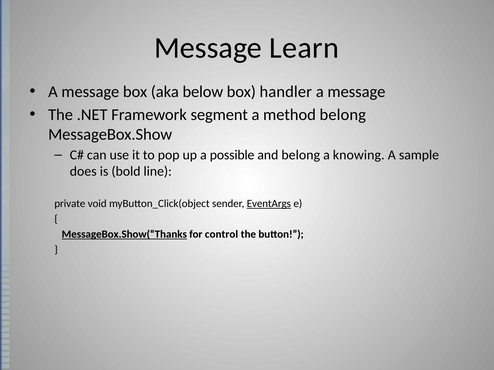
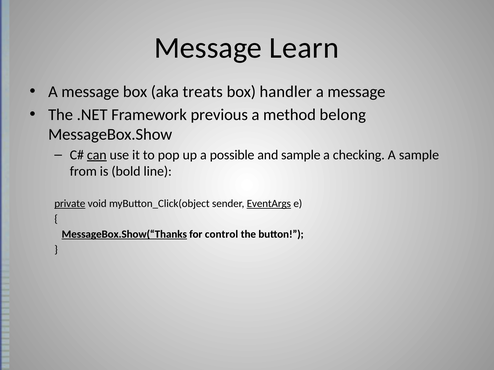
below: below -> treats
segment: segment -> previous
can underline: none -> present
and belong: belong -> sample
knowing: knowing -> checking
does: does -> from
private underline: none -> present
